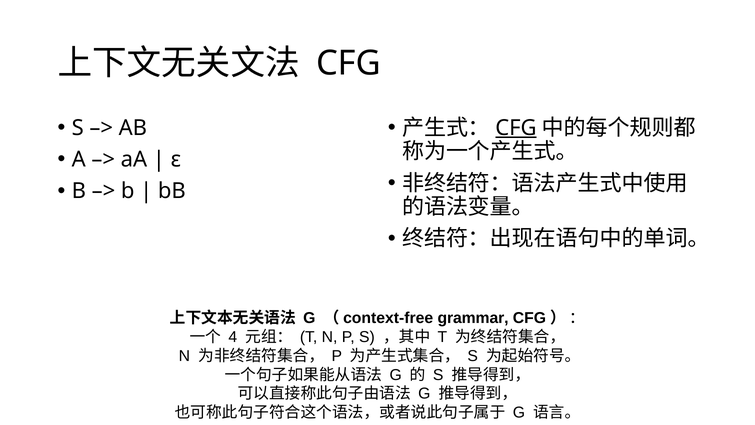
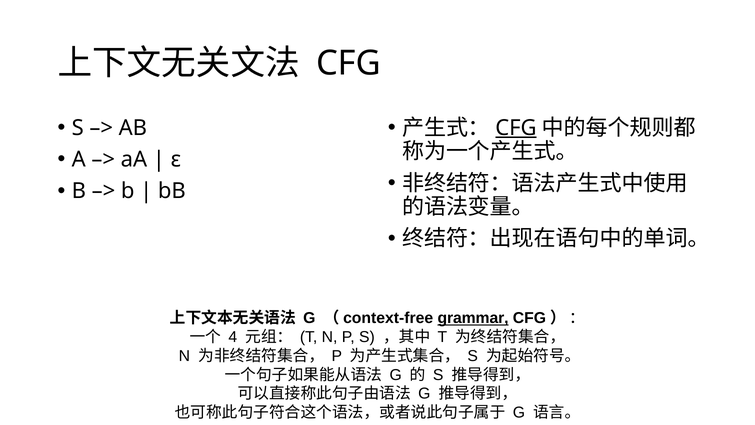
grammar underline: none -> present
